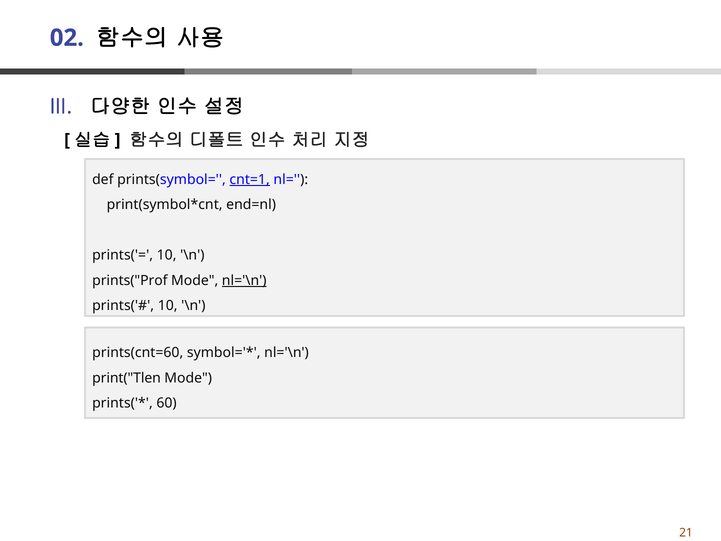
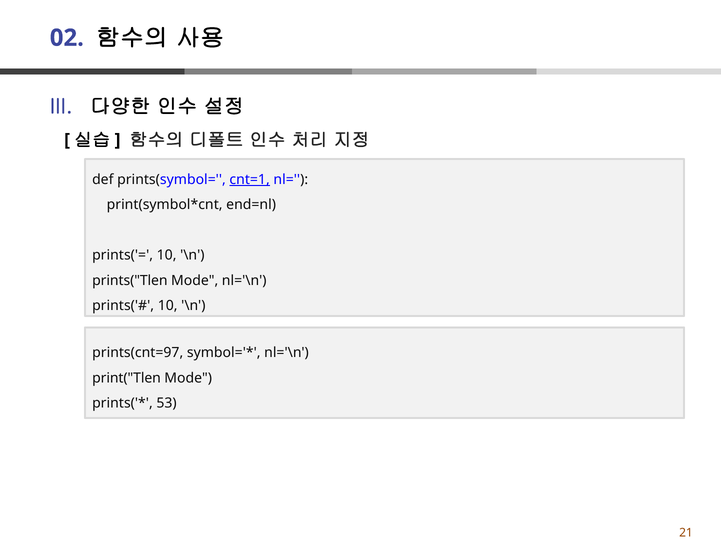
prints("Prof: prints("Prof -> prints("Tlen
nl='\n at (244, 280) underline: present -> none
prints(cnt=60: prints(cnt=60 -> prints(cnt=97
60: 60 -> 53
